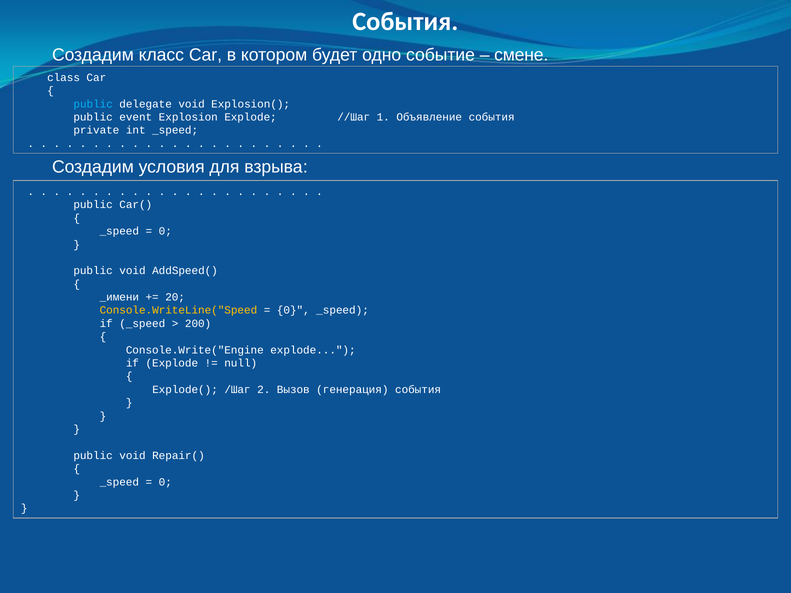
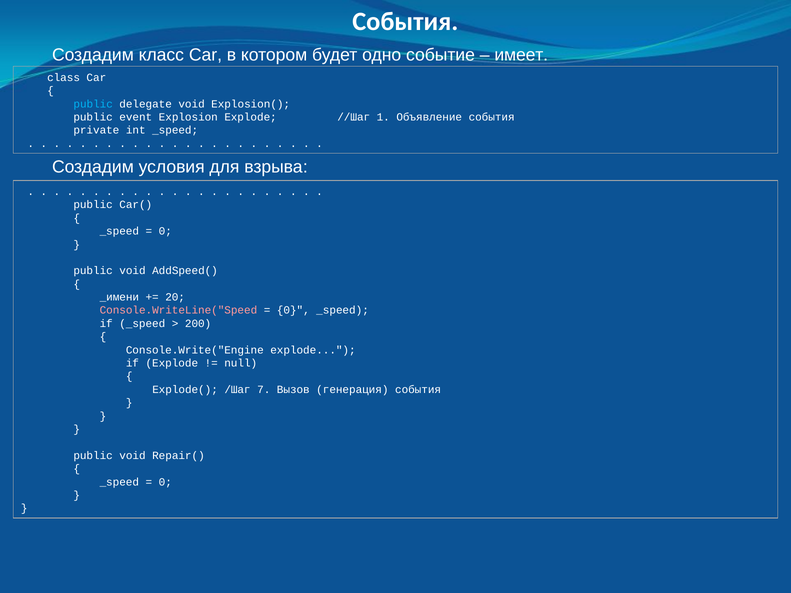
смене: смене -> имеет
Console.WriteLine("Speed colour: yellow -> pink
2: 2 -> 7
